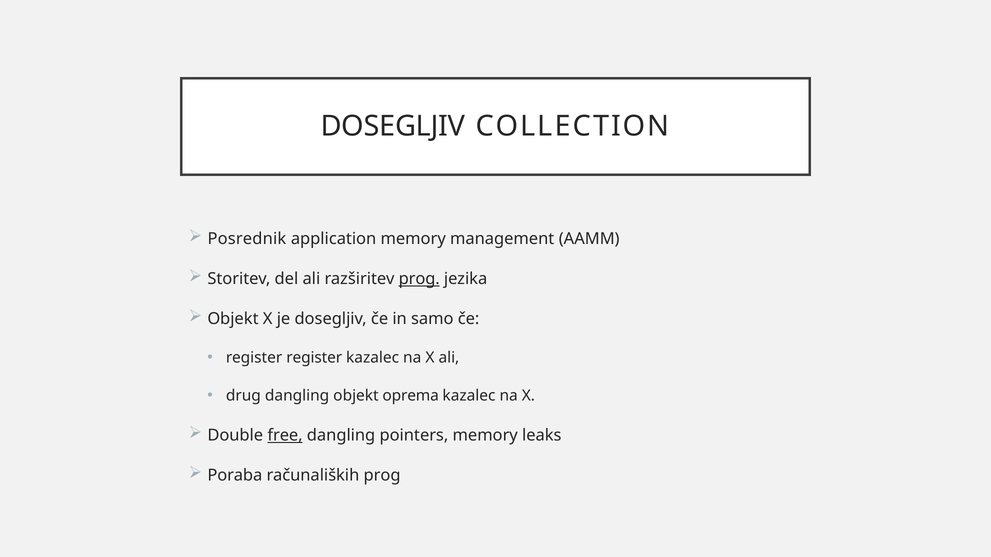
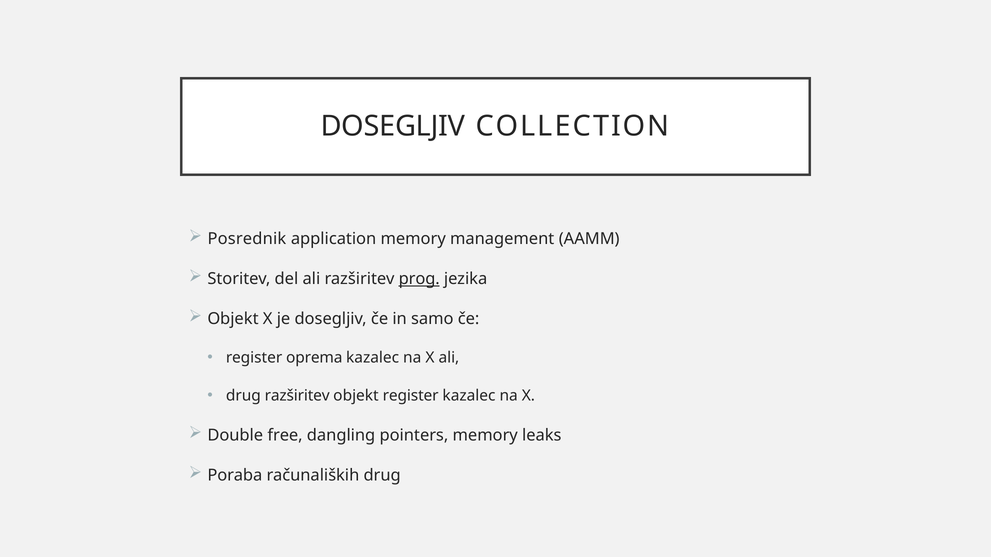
register register: register -> oprema
drug dangling: dangling -> razširitev
objekt oprema: oprema -> register
free underline: present -> none
računaliških prog: prog -> drug
